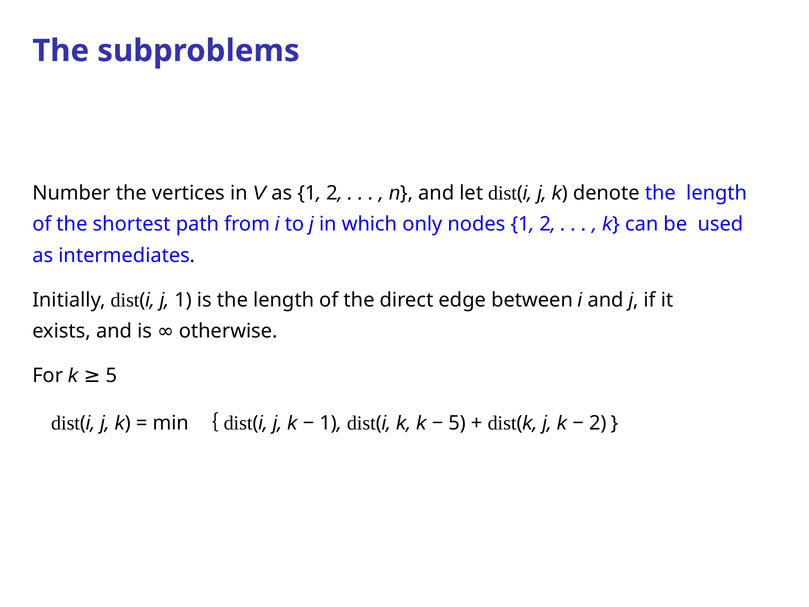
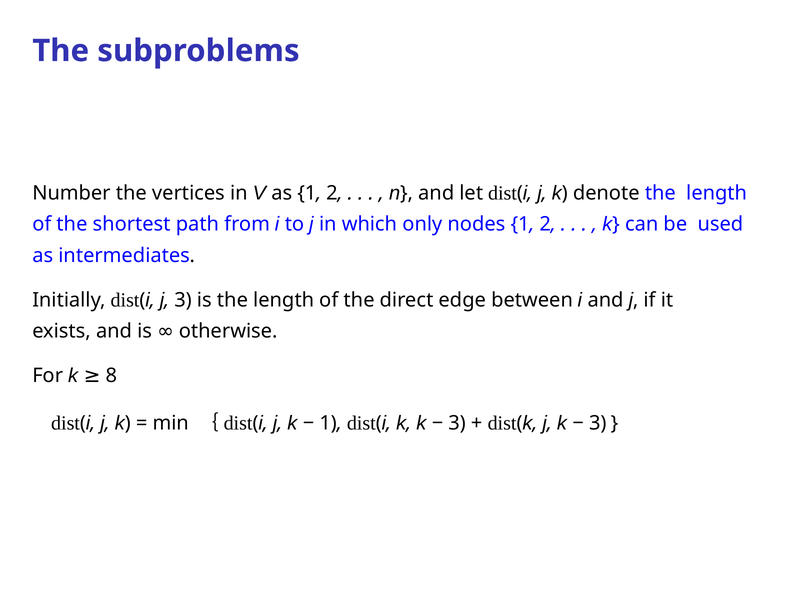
j 1: 1 -> 3
5 at (111, 376): 5 -> 8
5 at (457, 423): 5 -> 3
2 at (598, 423): 2 -> 3
